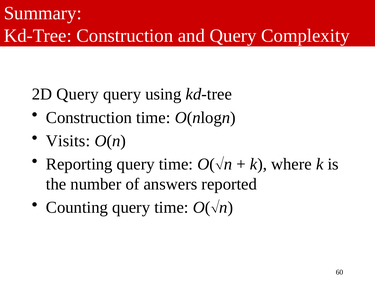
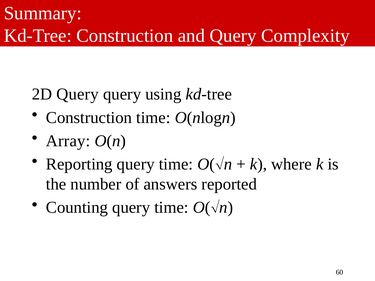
Visits: Visits -> Array
